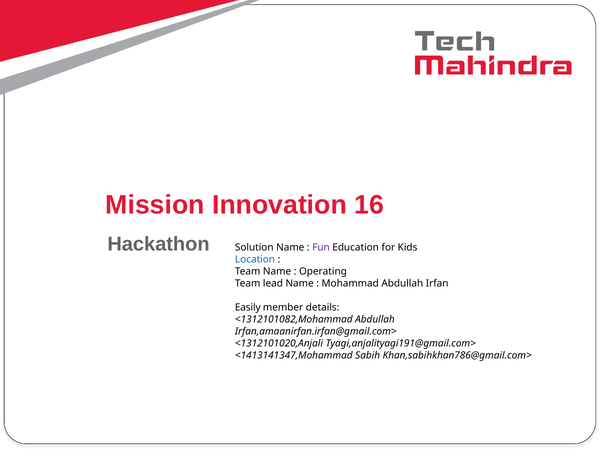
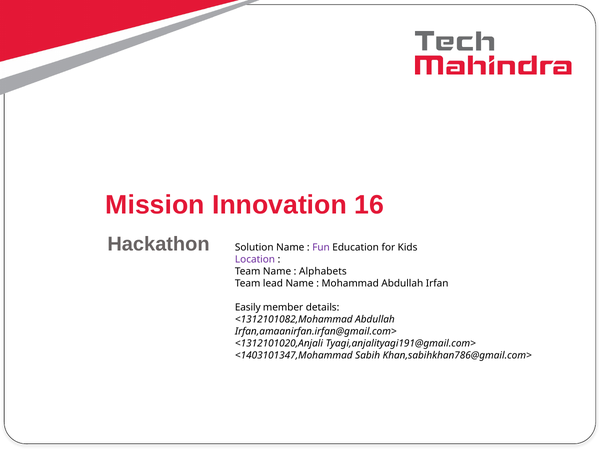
Location colour: blue -> purple
Operating: Operating -> Alphabets
<1413141347,Mohammad: <1413141347,Mohammad -> <1403101347,Mohammad
